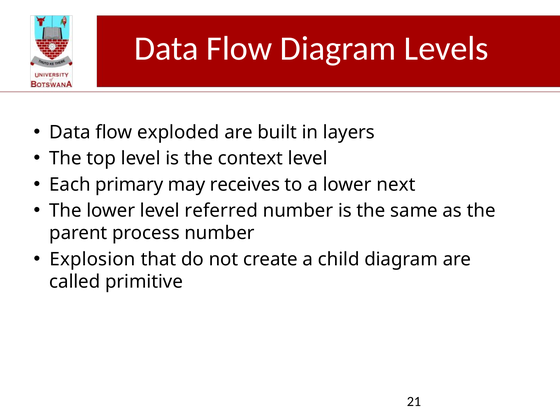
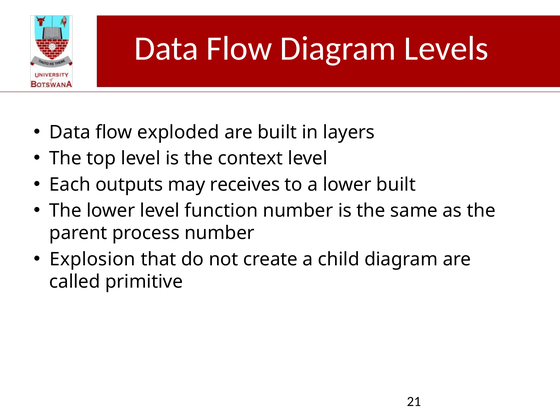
primary: primary -> outputs
lower next: next -> built
referred: referred -> function
